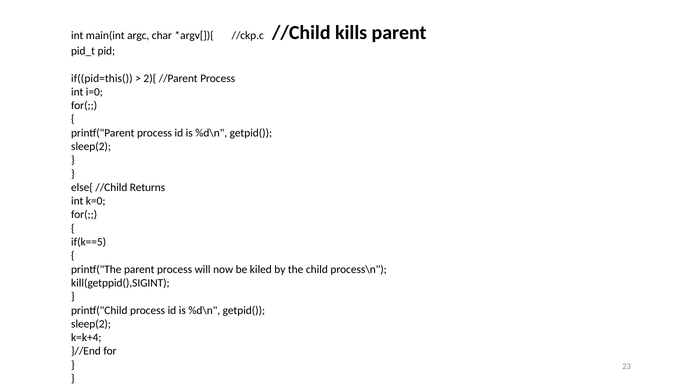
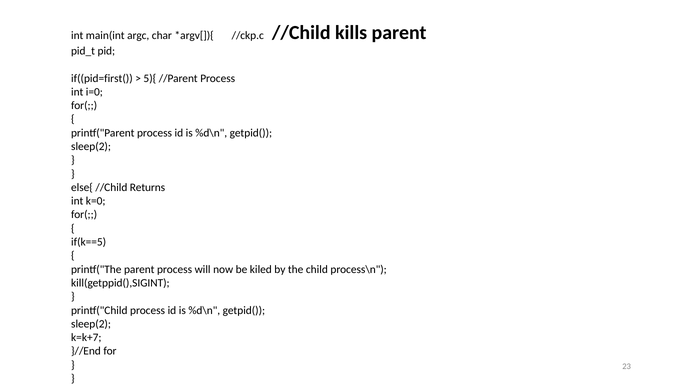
if((pid=this(: if((pid=this( -> if((pid=first(
2){: 2){ -> 5){
k=k+4: k=k+4 -> k=k+7
